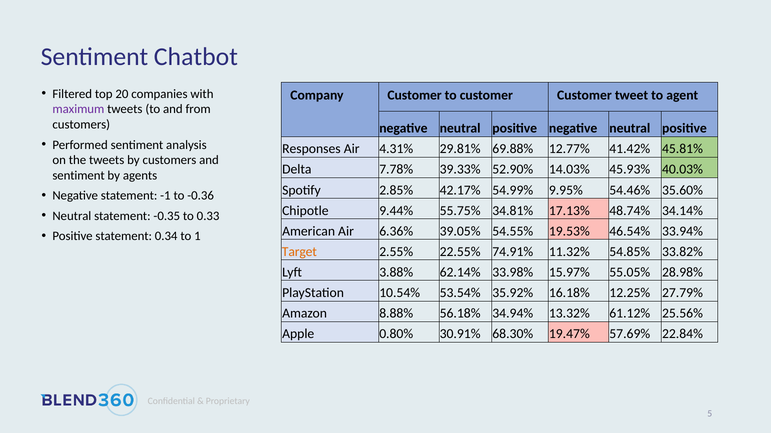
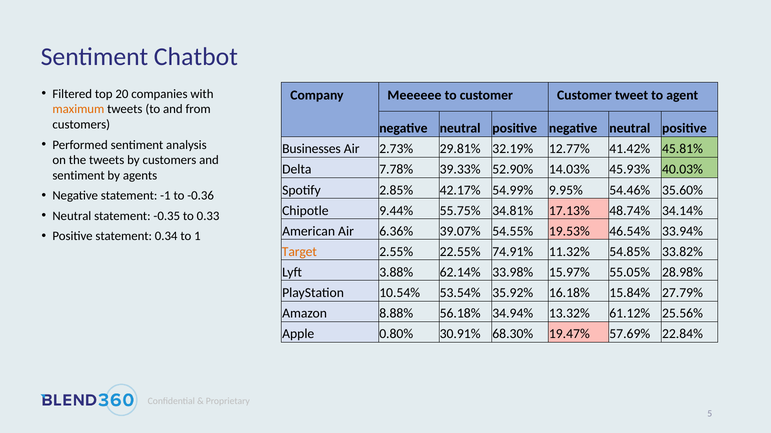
Company Customer: Customer -> Meeeeee
maximum colour: purple -> orange
Responses: Responses -> Businesses
4.31%: 4.31% -> 2.73%
69.88%: 69.88% -> 32.19%
39.05%: 39.05% -> 39.07%
12.25%: 12.25% -> 15.84%
